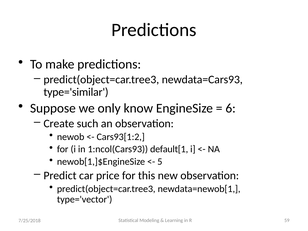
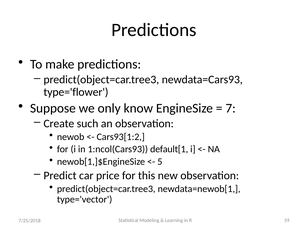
type='similar: type='similar -> type='flower
6: 6 -> 7
